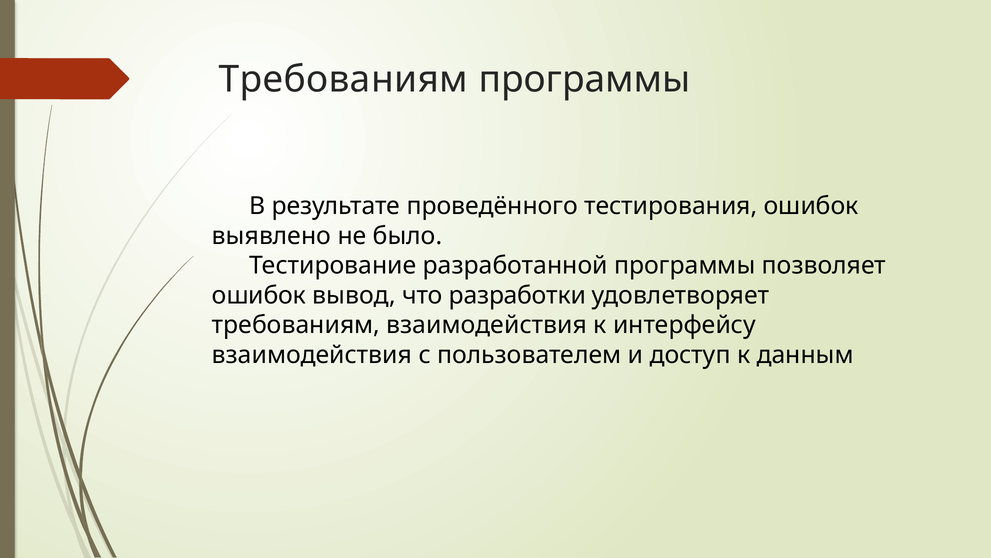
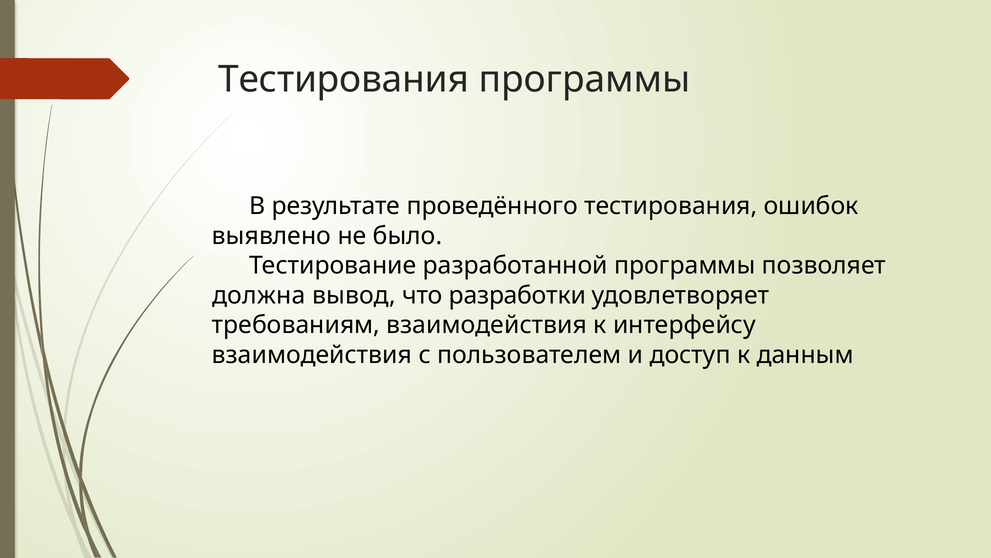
Требованиям at (343, 79): Требованиям -> Тестирования
ошибок at (259, 295): ошибок -> должна
